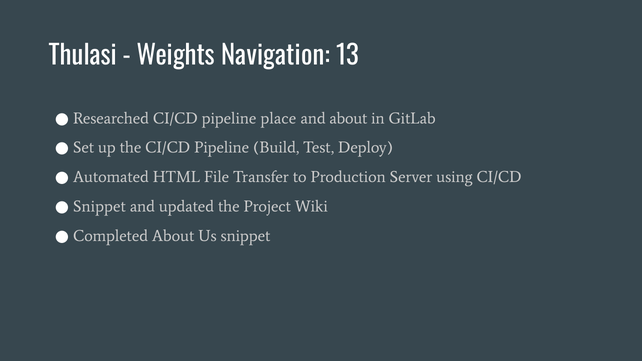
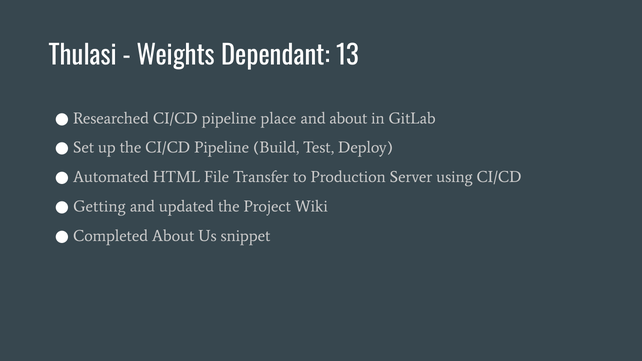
Navigation: Navigation -> Dependant
Snippet at (99, 206): Snippet -> Getting
